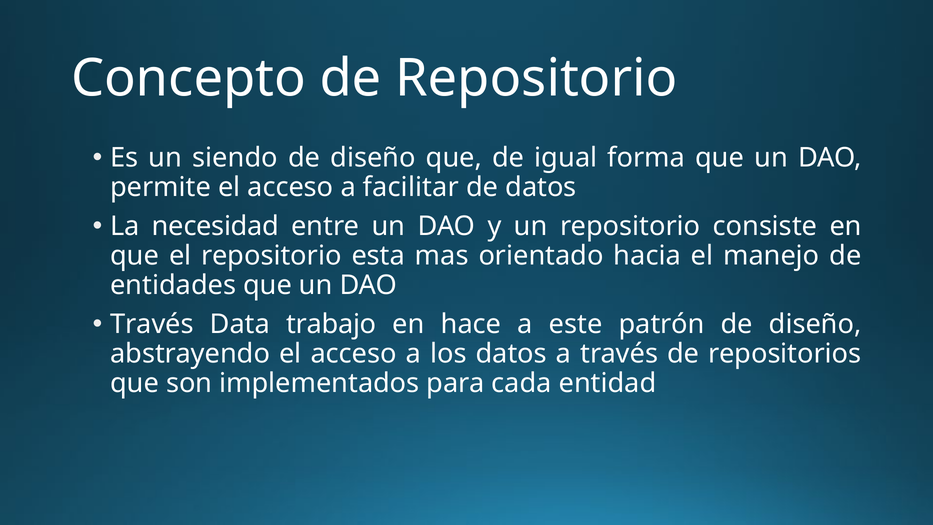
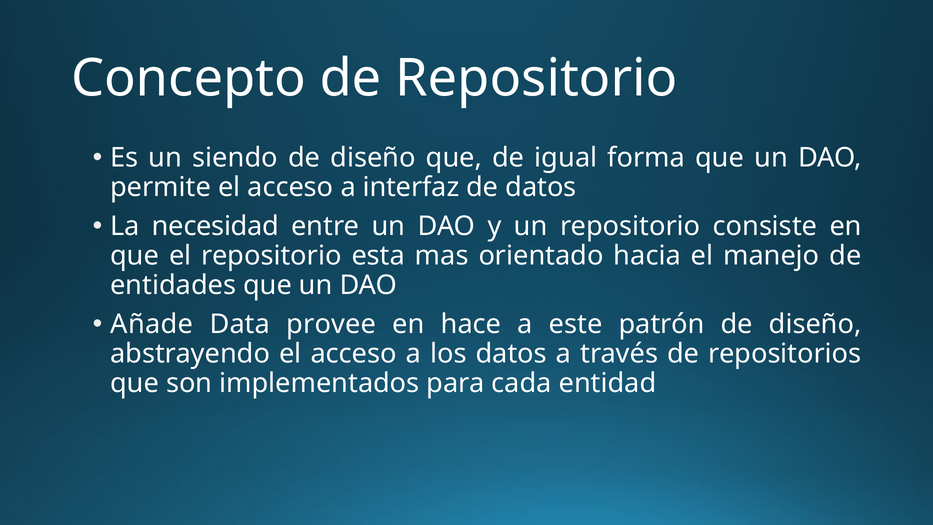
facilitar: facilitar -> interfaz
Través at (152, 324): Través -> Añade
trabajo: trabajo -> provee
